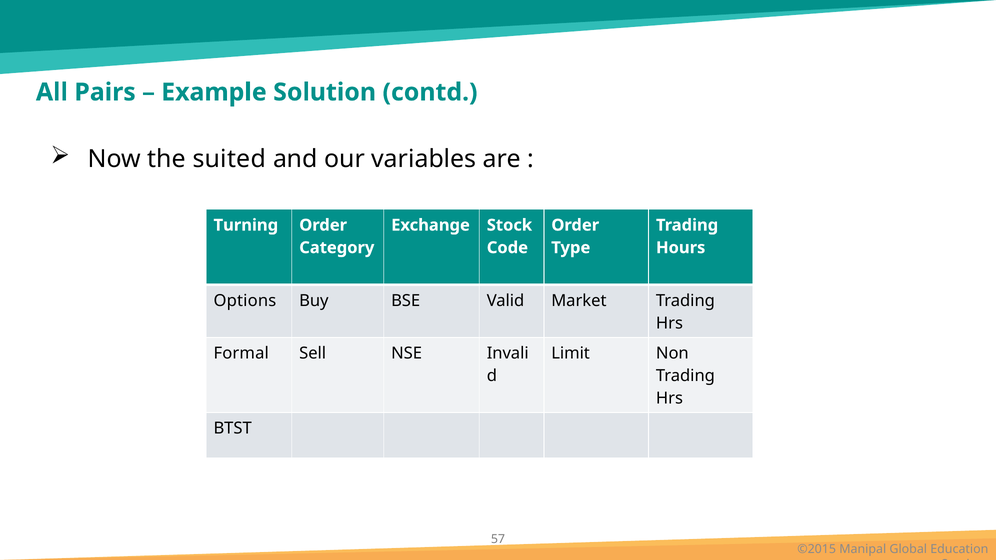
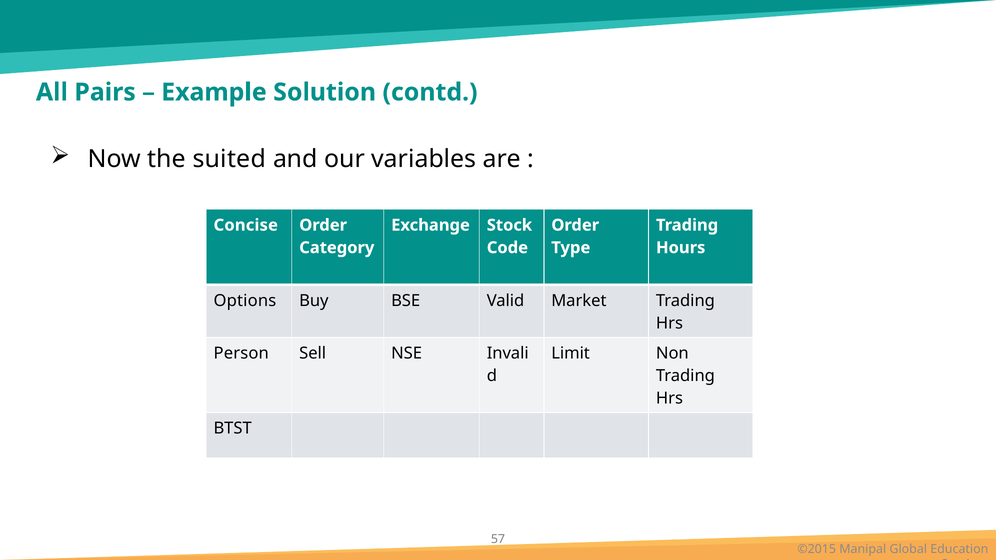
Turning: Turning -> Concise
Formal: Formal -> Person
